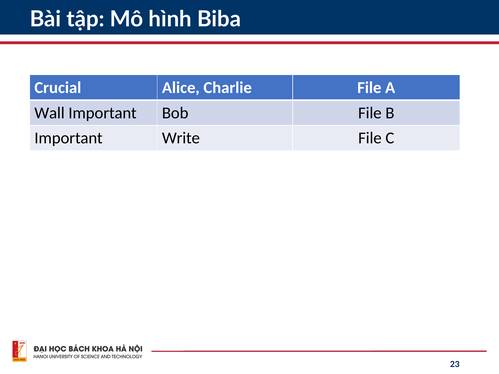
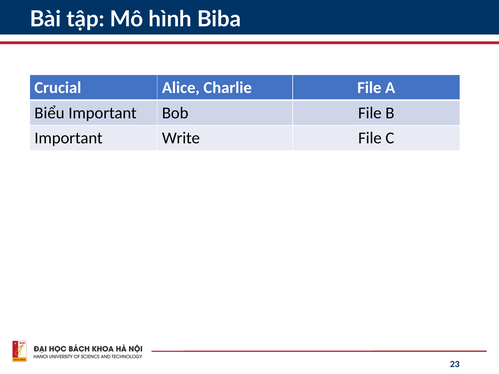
Wall: Wall -> Biểu
